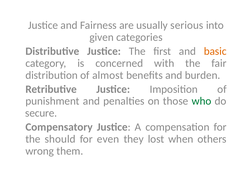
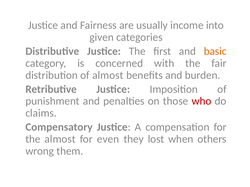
serious: serious -> income
who colour: green -> red
secure: secure -> claims
the should: should -> almost
